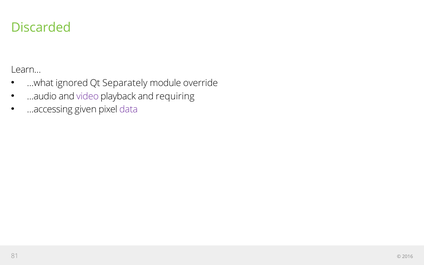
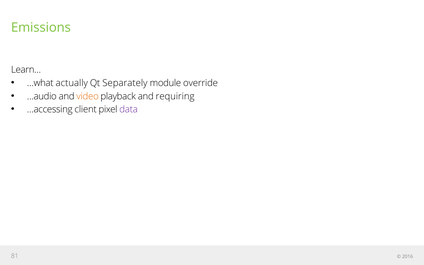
Discarded: Discarded -> Emissions
ignored: ignored -> actually
video colour: purple -> orange
given: given -> client
